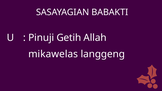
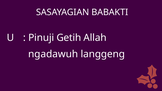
mikawelas: mikawelas -> ngadawuh
